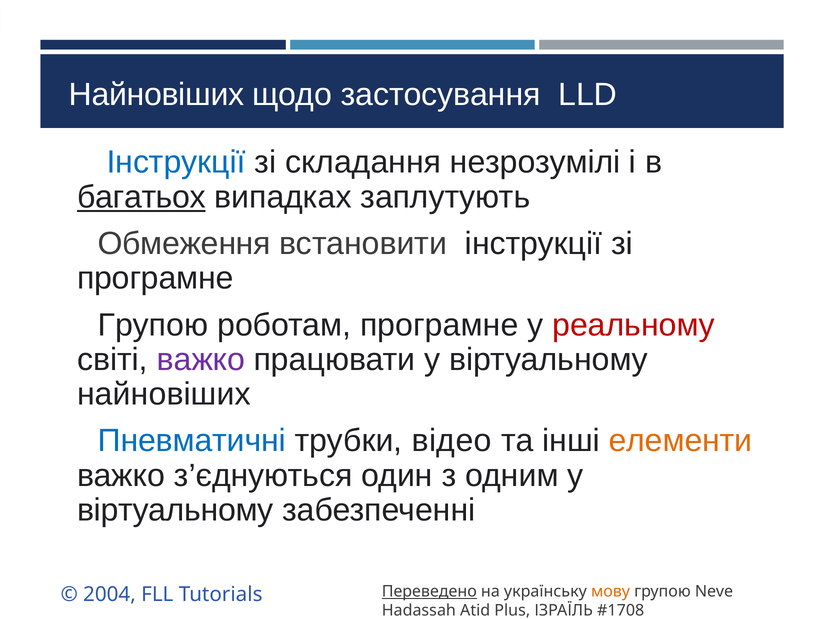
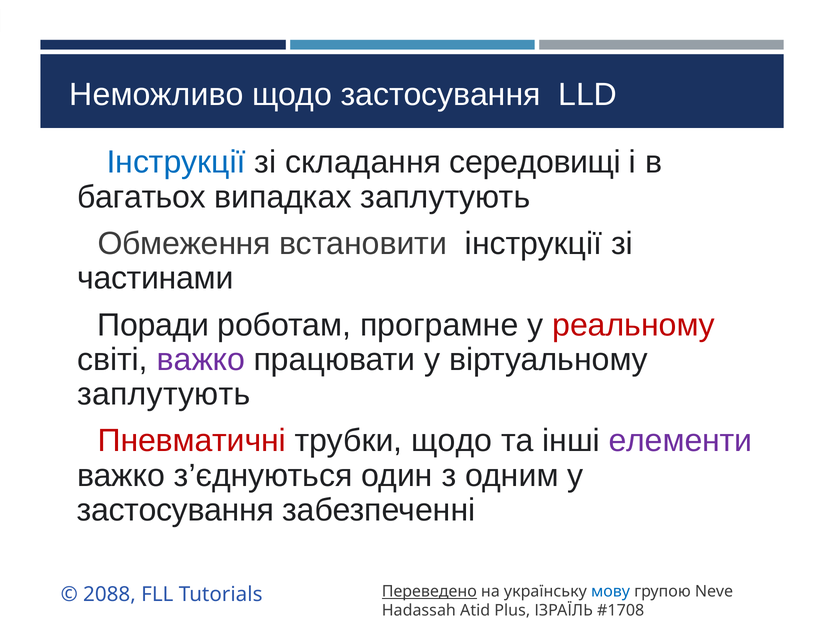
Найновіших at (157, 95): Найновіших -> Неможливо
незрозумілі: незрозумілі -> середовищі
багатьох underline: present -> none
програмне at (155, 278): програмне -> частинами
Групою at (153, 325): Групою -> Поради
найновіших at (164, 394): найновіших -> заплутують
Пневматичні colour: blue -> red
трубки відео: відео -> щодо
елементи colour: orange -> purple
віртуальному at (175, 510): віртуальному -> застосування
2004: 2004 -> 2088
мову colour: orange -> blue
